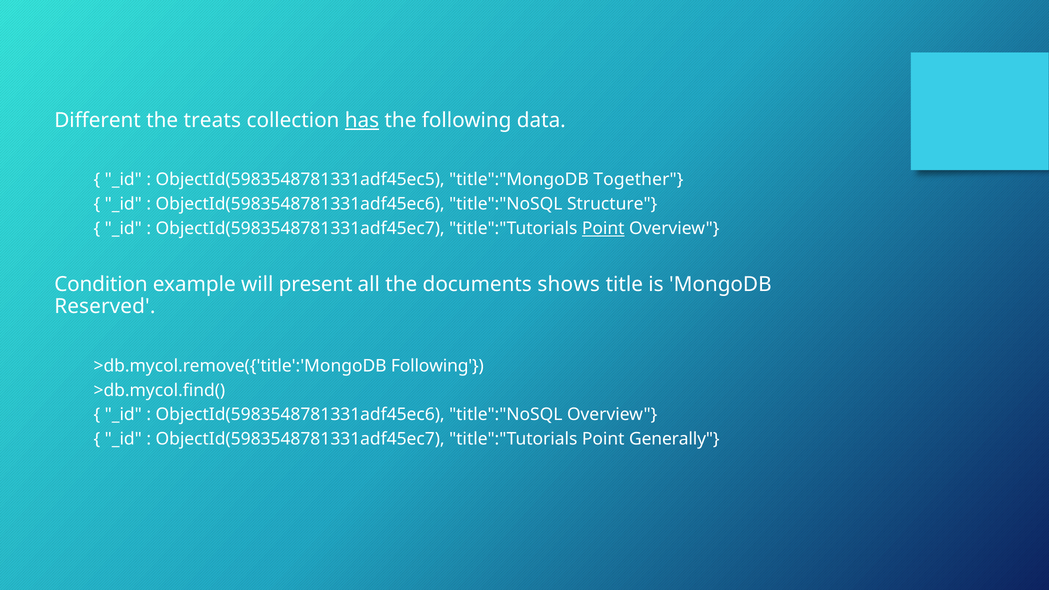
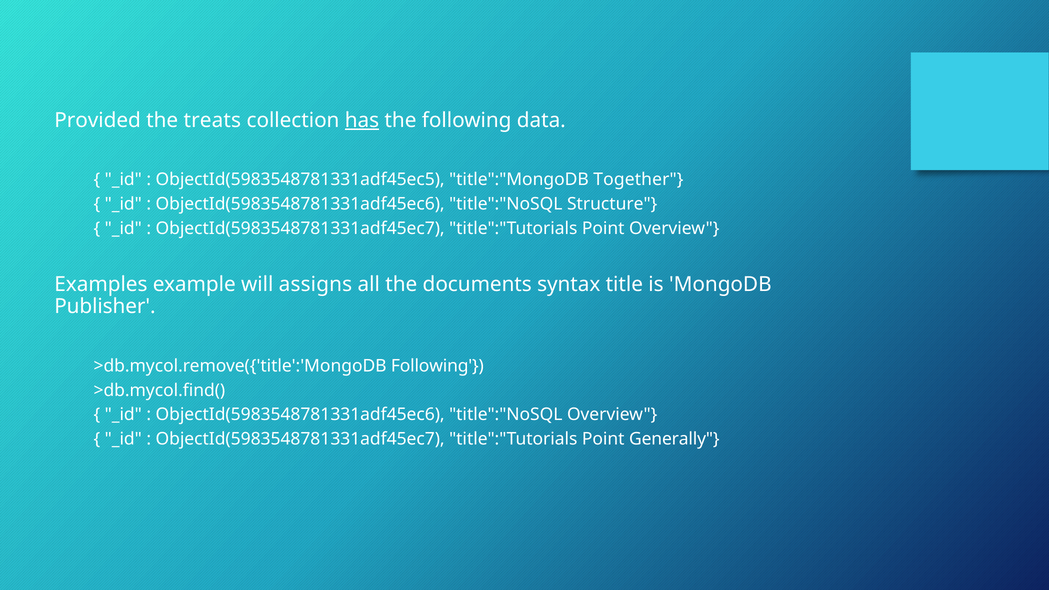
Different: Different -> Provided
Point at (603, 228) underline: present -> none
Condition: Condition -> Examples
present: present -> assigns
shows: shows -> syntax
Reserved: Reserved -> Publisher
